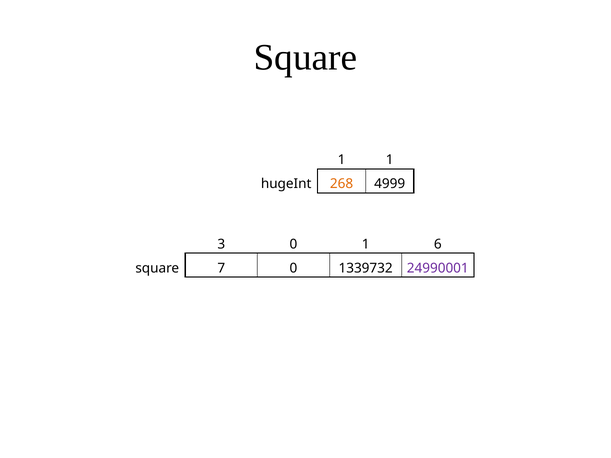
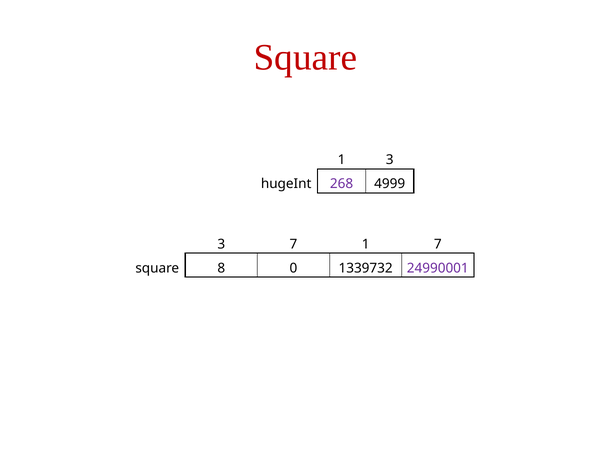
Square at (305, 57) colour: black -> red
1 1: 1 -> 3
268 colour: orange -> purple
3 0: 0 -> 7
1 6: 6 -> 7
7: 7 -> 8
